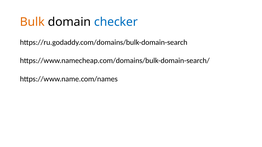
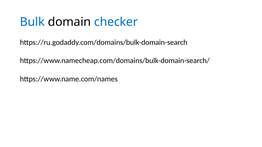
Bulk colour: orange -> blue
